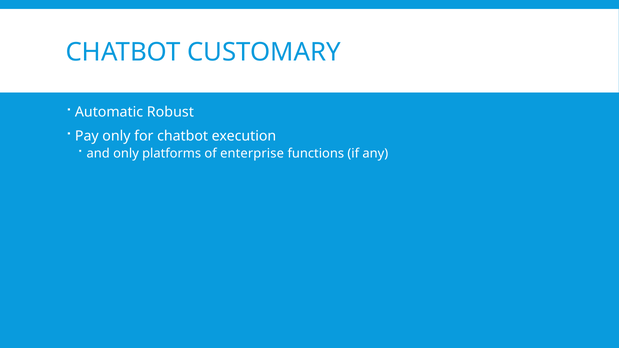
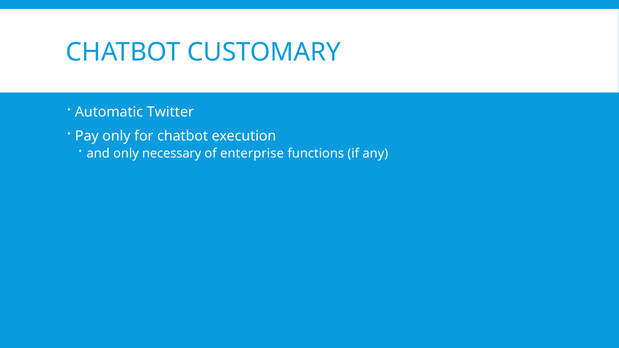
Robust: Robust -> Twitter
platforms: platforms -> necessary
